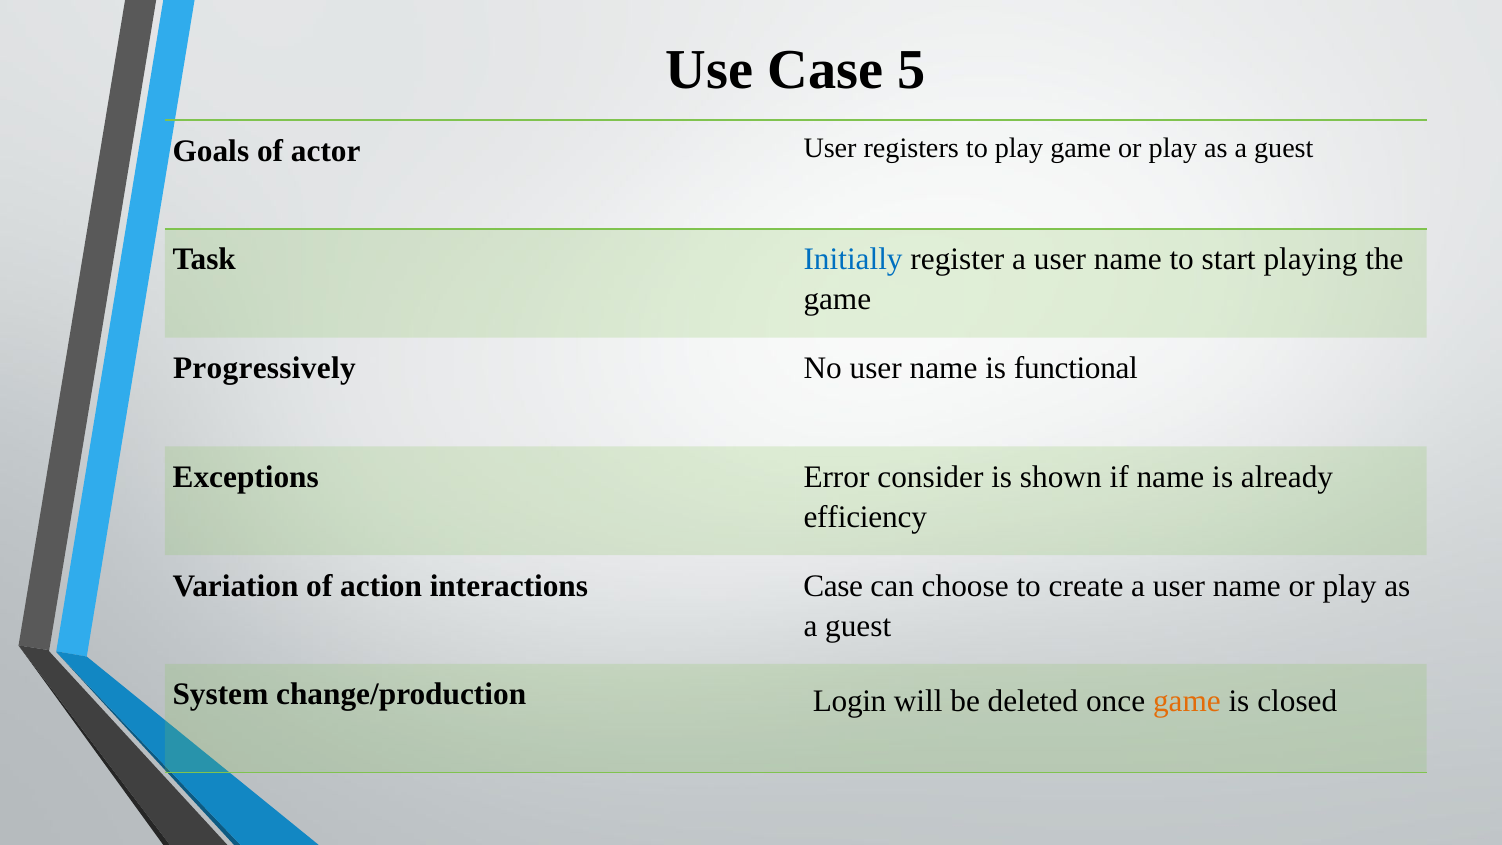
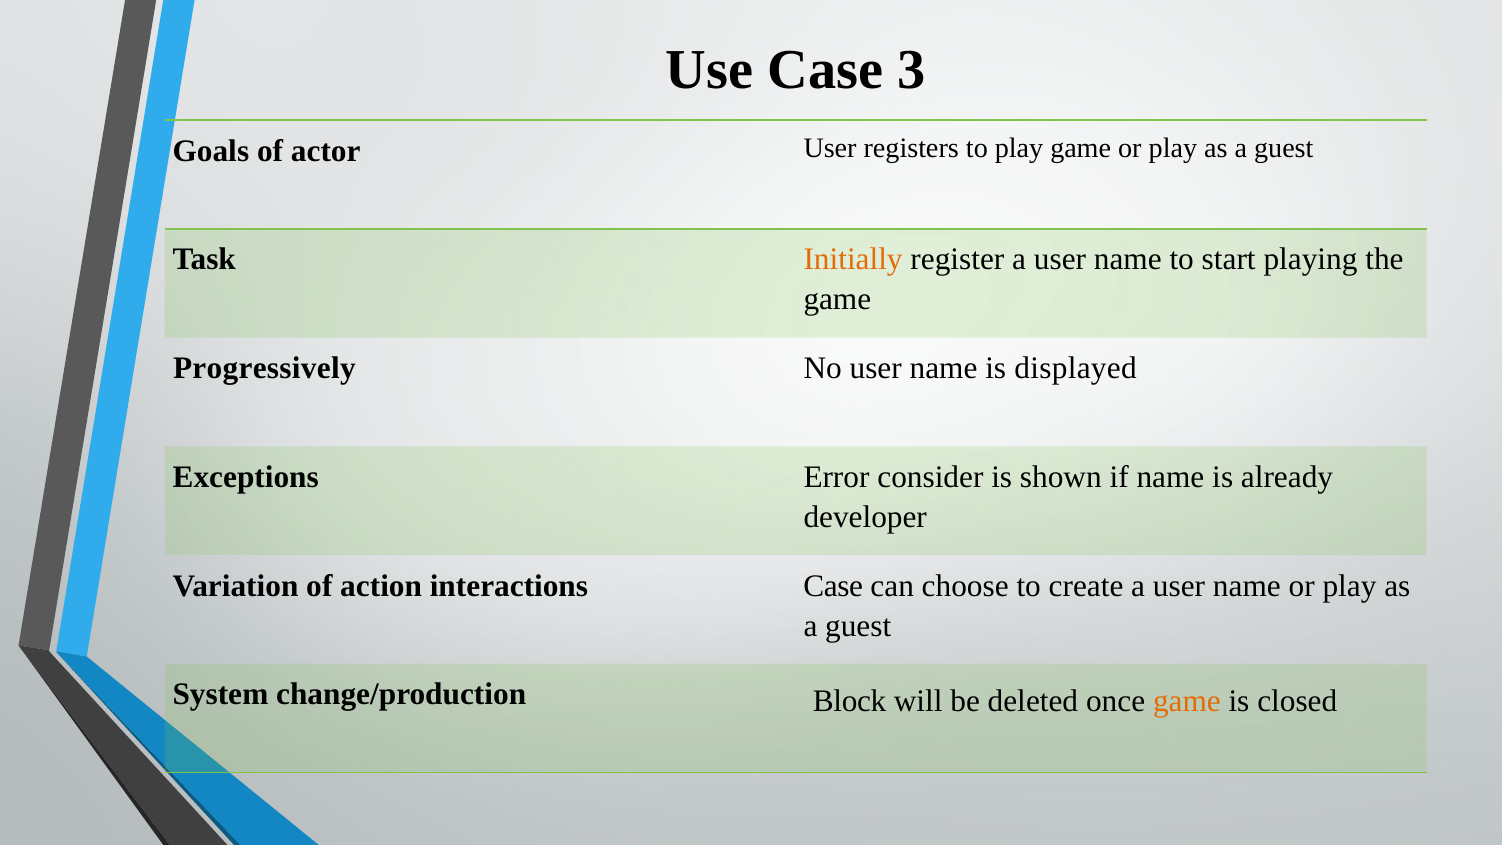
5: 5 -> 3
Initially colour: blue -> orange
functional: functional -> displayed
efficiency: efficiency -> developer
Login: Login -> Block
